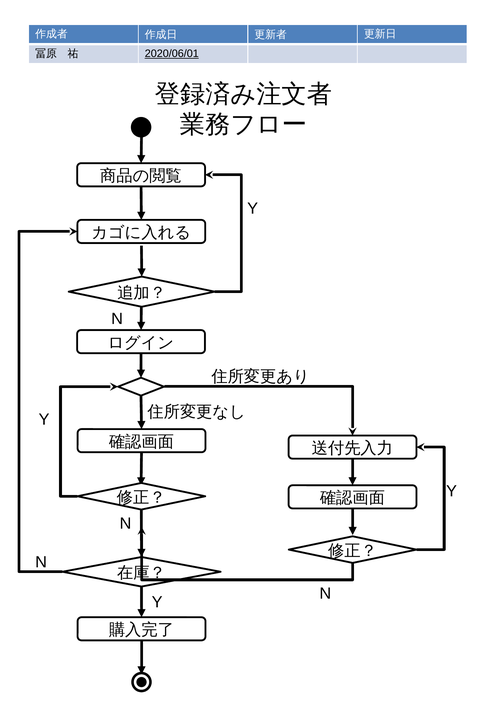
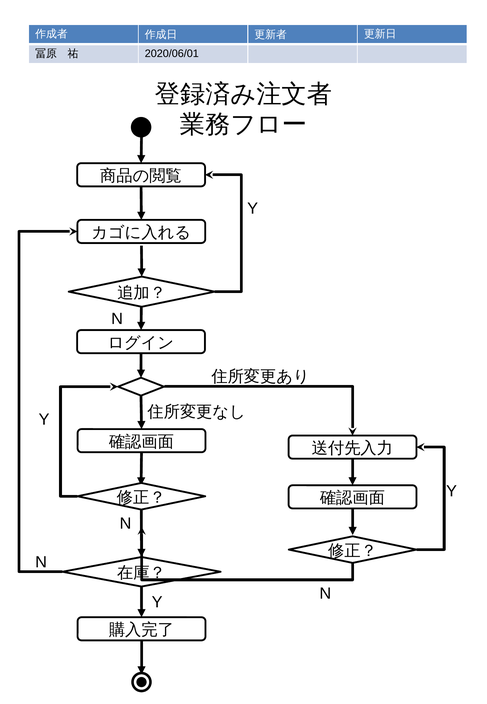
2020/06/01 underline: present -> none
